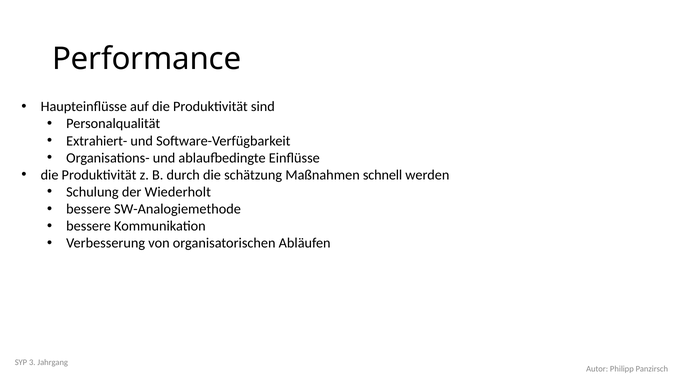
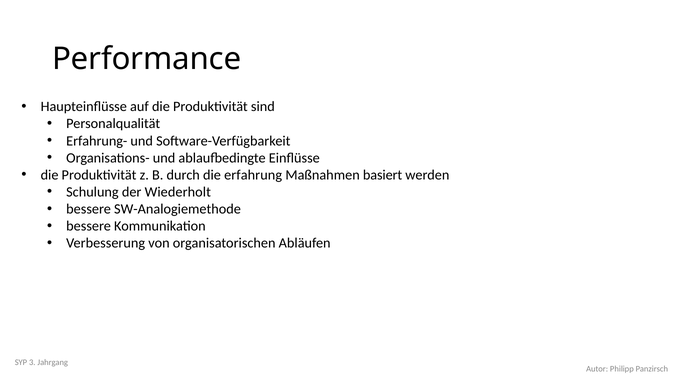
Extrahiert-: Extrahiert- -> Erfahrung-
schätzung: schätzung -> erfahrung
schnell: schnell -> basiert
